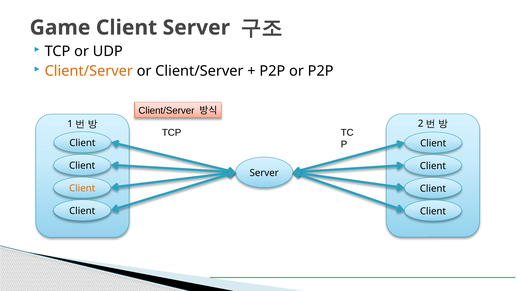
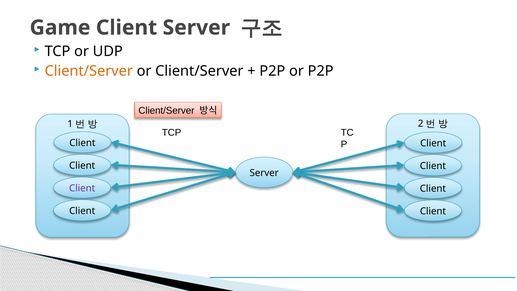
Client at (82, 188) colour: orange -> purple
